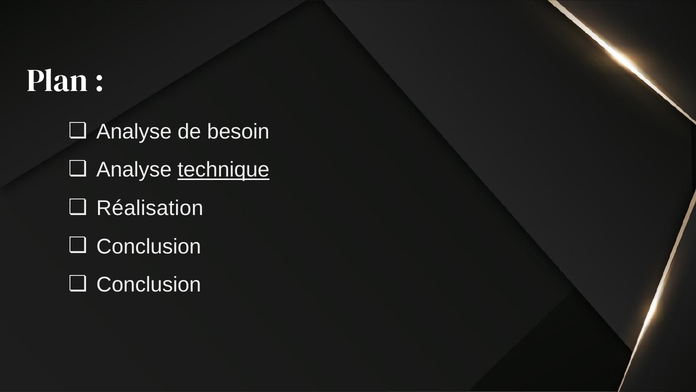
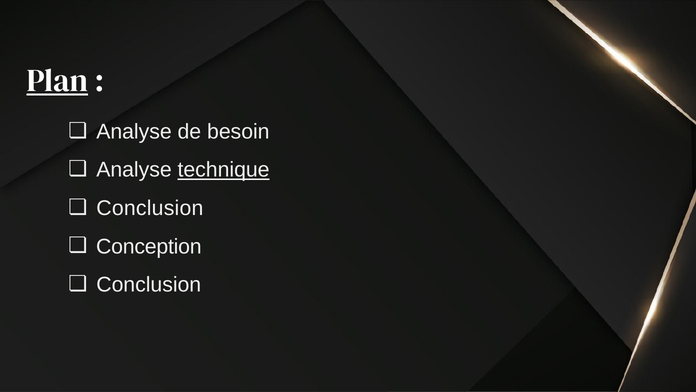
Plan underline: none -> present
Réalisation at (150, 208): Réalisation -> Conclusion
Conclusion at (149, 246): Conclusion -> Conception
